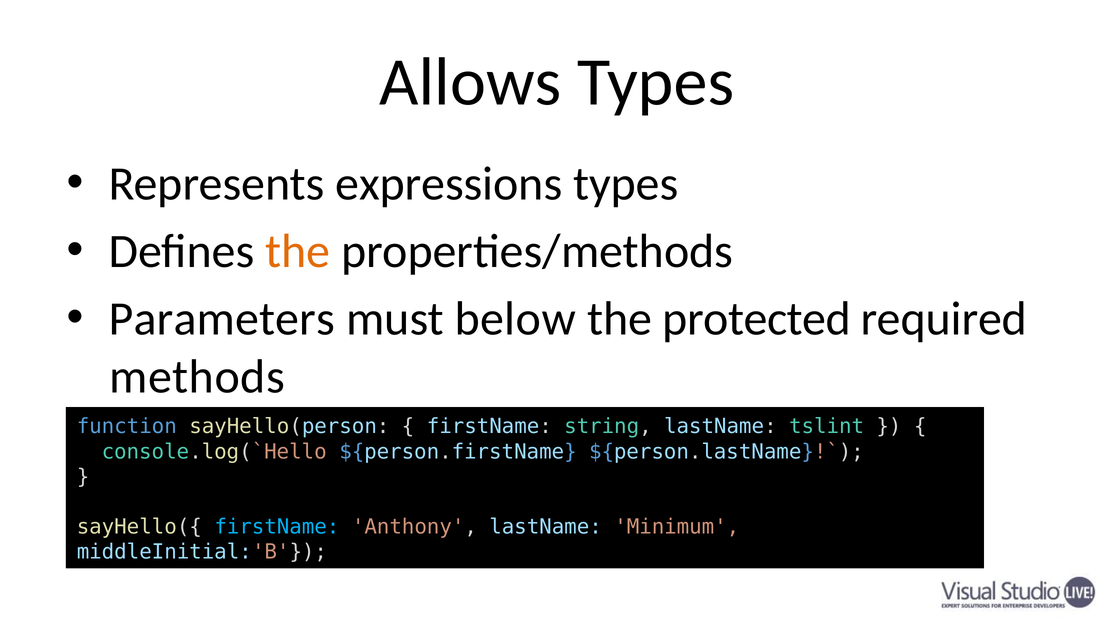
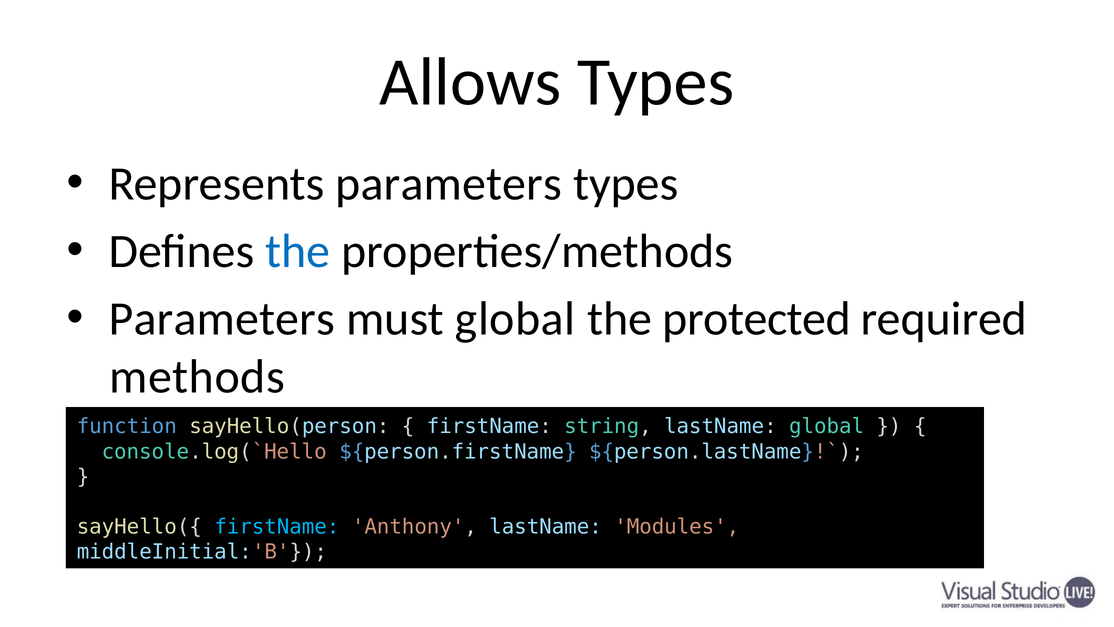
Represents expressions: expressions -> parameters
the at (298, 251) colour: orange -> blue
must below: below -> global
lastName tslint: tslint -> global
Minimum: Minimum -> Modules
